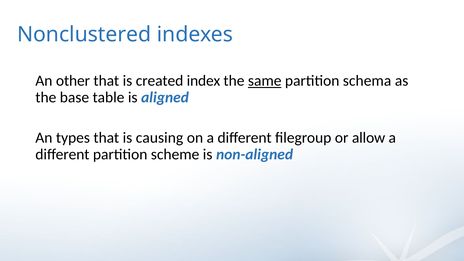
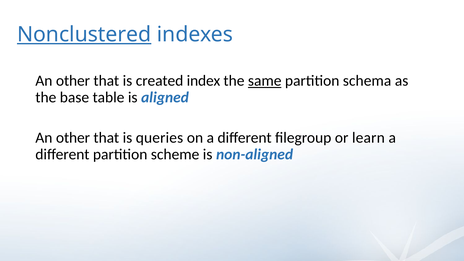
Nonclustered underline: none -> present
types at (73, 138): types -> other
causing: causing -> queries
allow: allow -> learn
